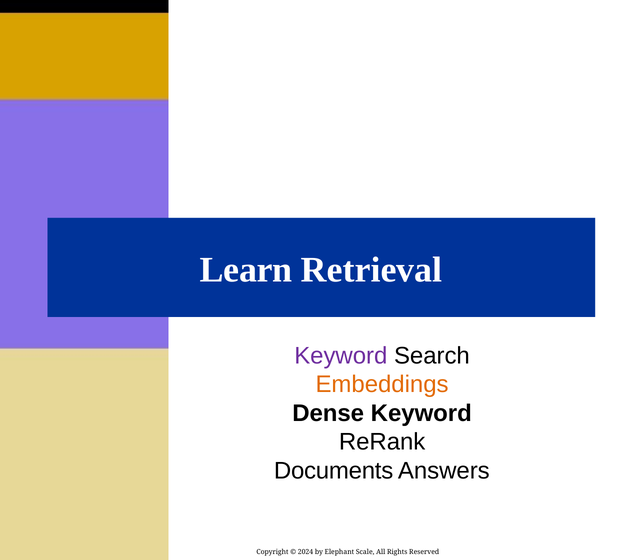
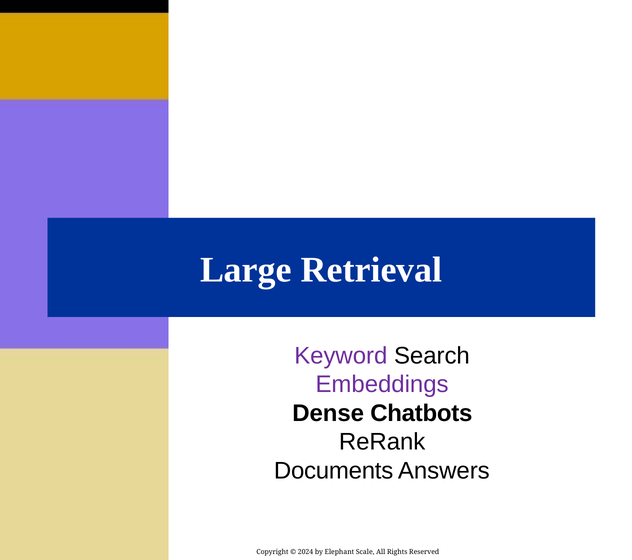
Learn: Learn -> Large
Embeddings colour: orange -> purple
Dense Keyword: Keyword -> Chatbots
